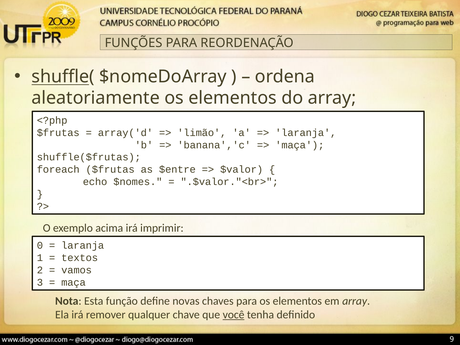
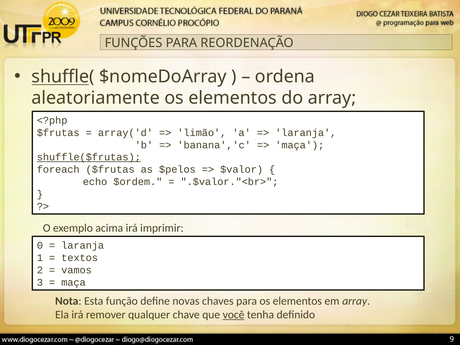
shuffle($frutas underline: none -> present
$entre: $entre -> $pelos
$nomes: $nomes -> $ordem
